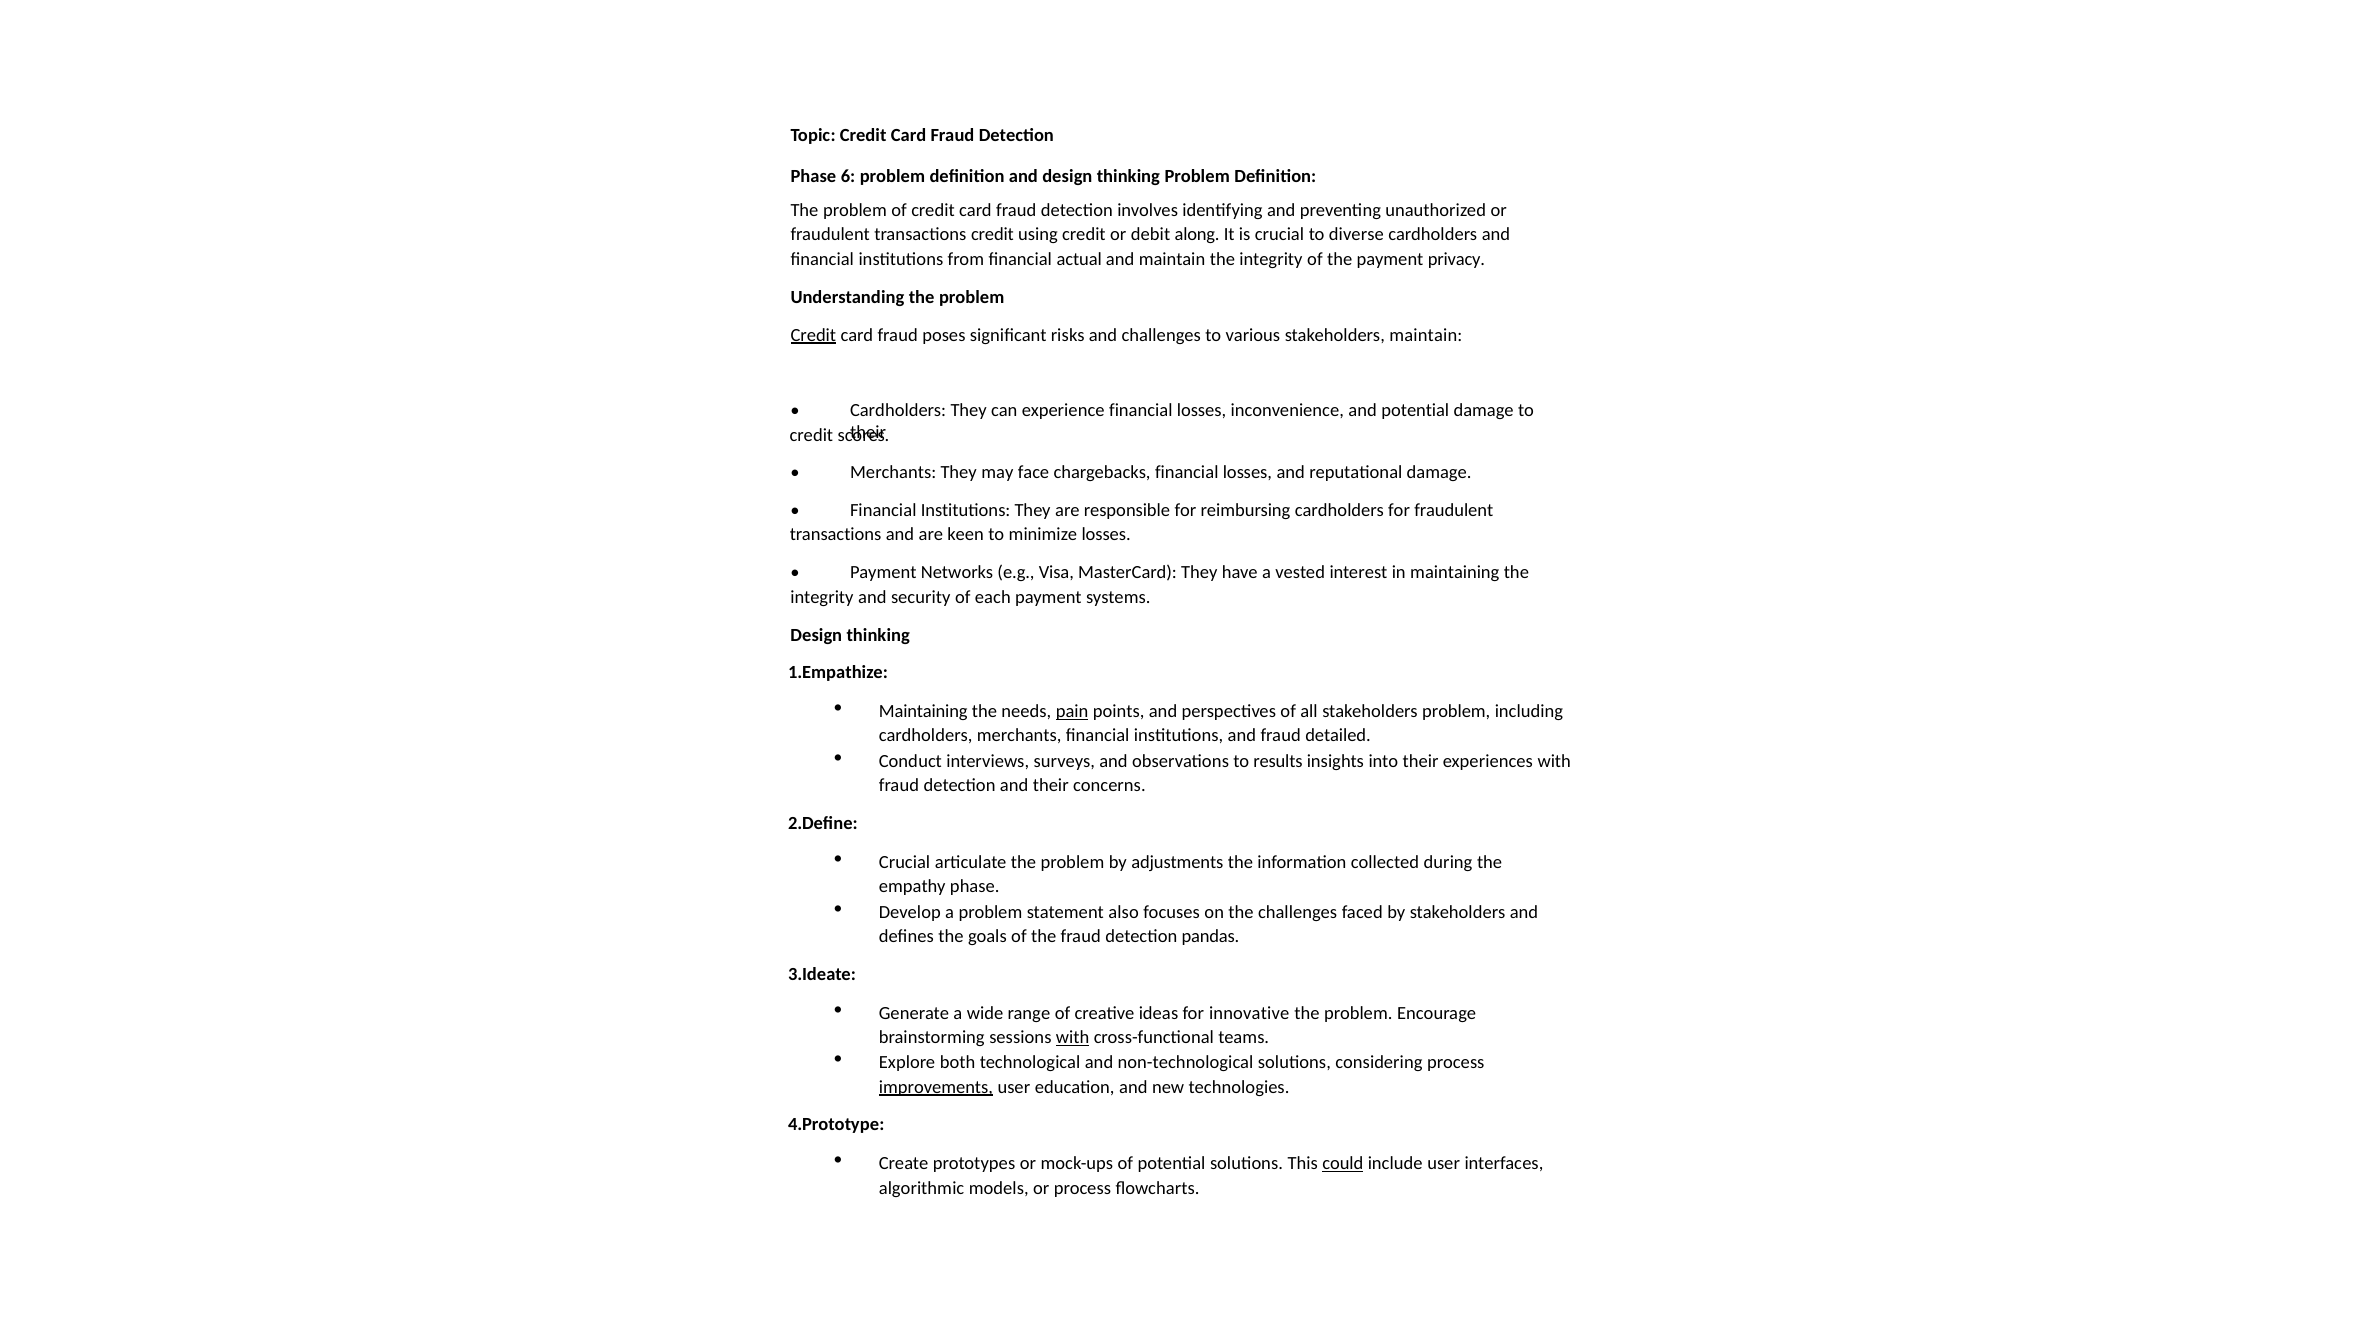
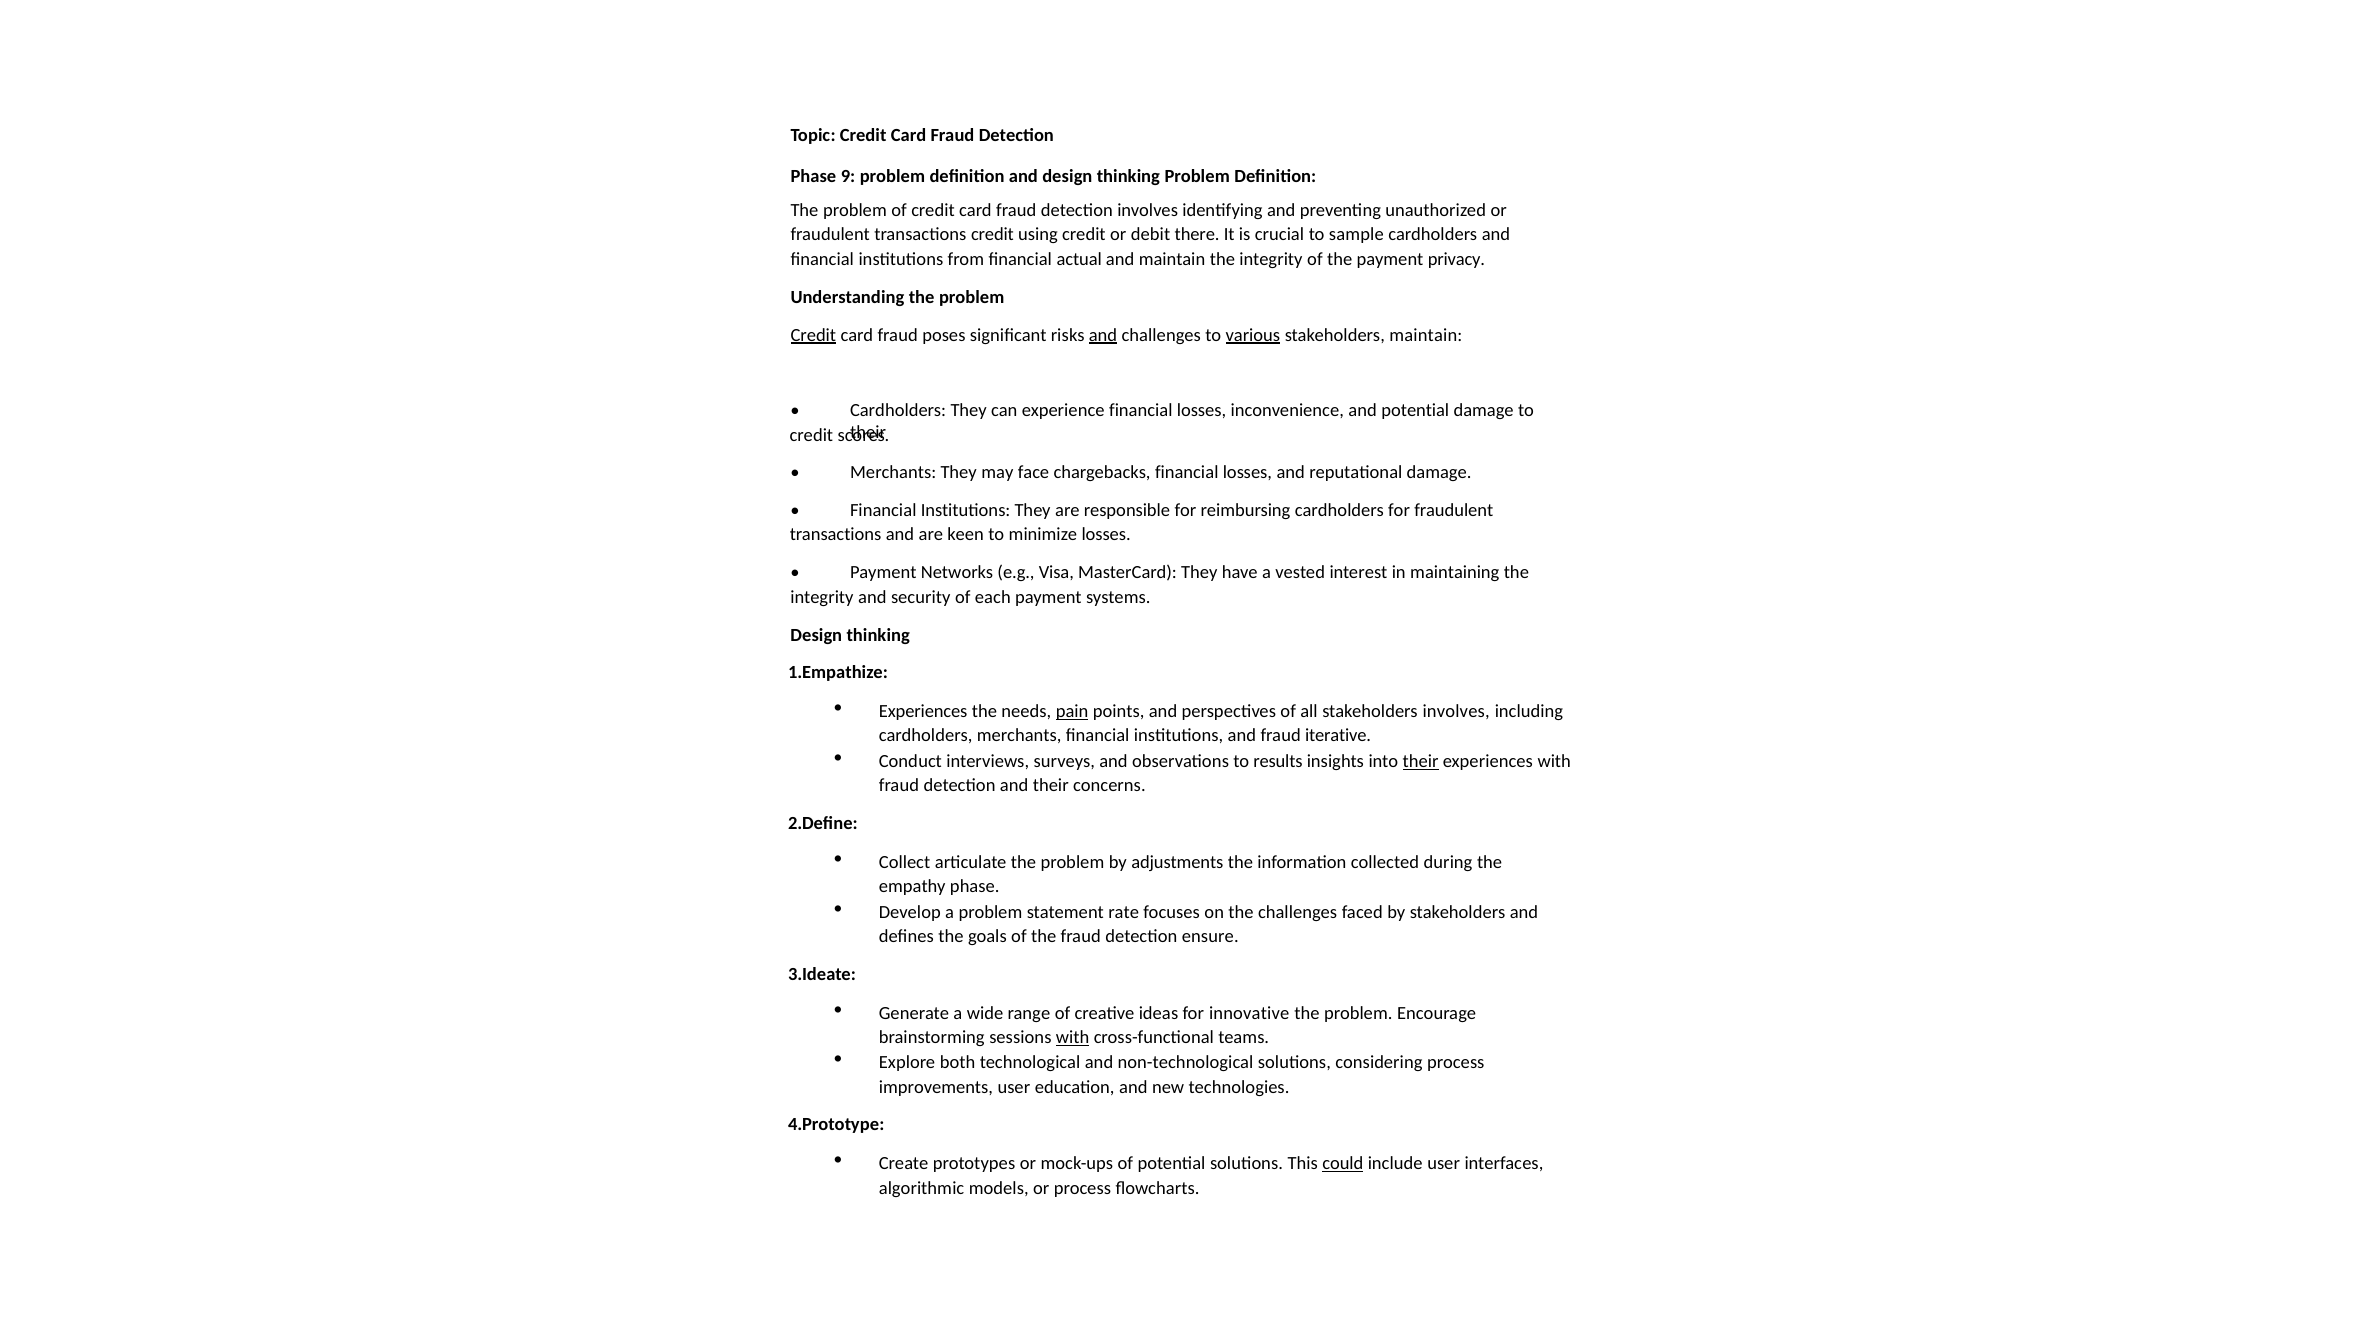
6: 6 -> 9
along: along -> there
diverse: diverse -> sample
and at (1103, 335) underline: none -> present
various underline: none -> present
Maintaining at (923, 712): Maintaining -> Experiences
stakeholders problem: problem -> involves
detailed: detailed -> iterative
their at (1421, 761) underline: none -> present
Crucial at (905, 862): Crucial -> Collect
also: also -> rate
pandas: pandas -> ensure
improvements underline: present -> none
